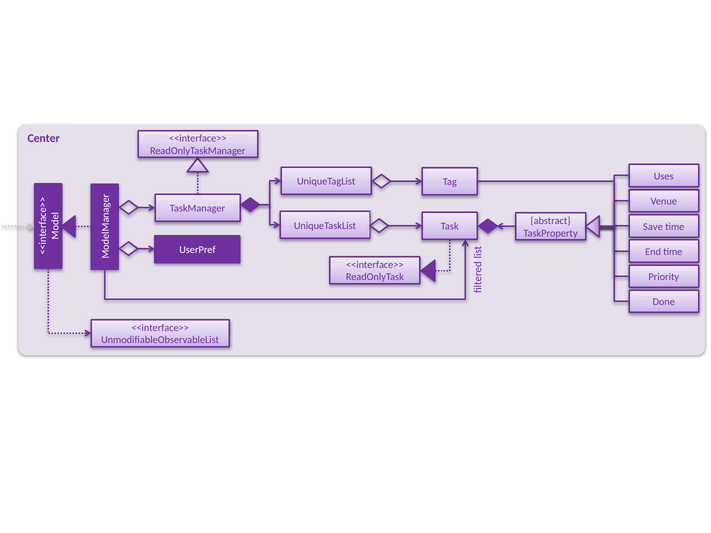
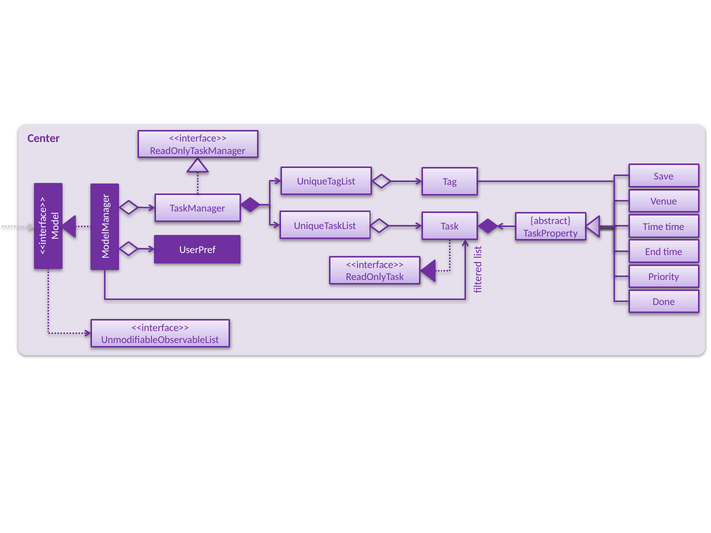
Uses: Uses -> Save
Save at (653, 227): Save -> Time
